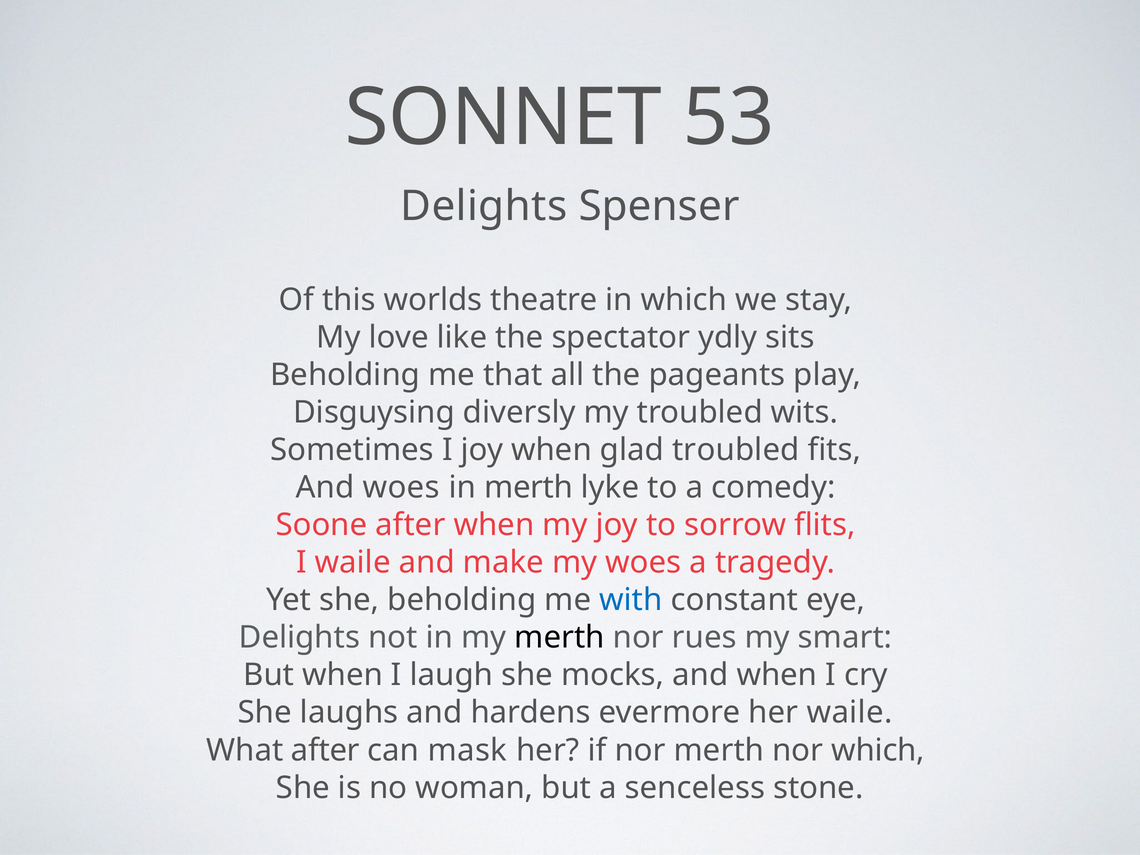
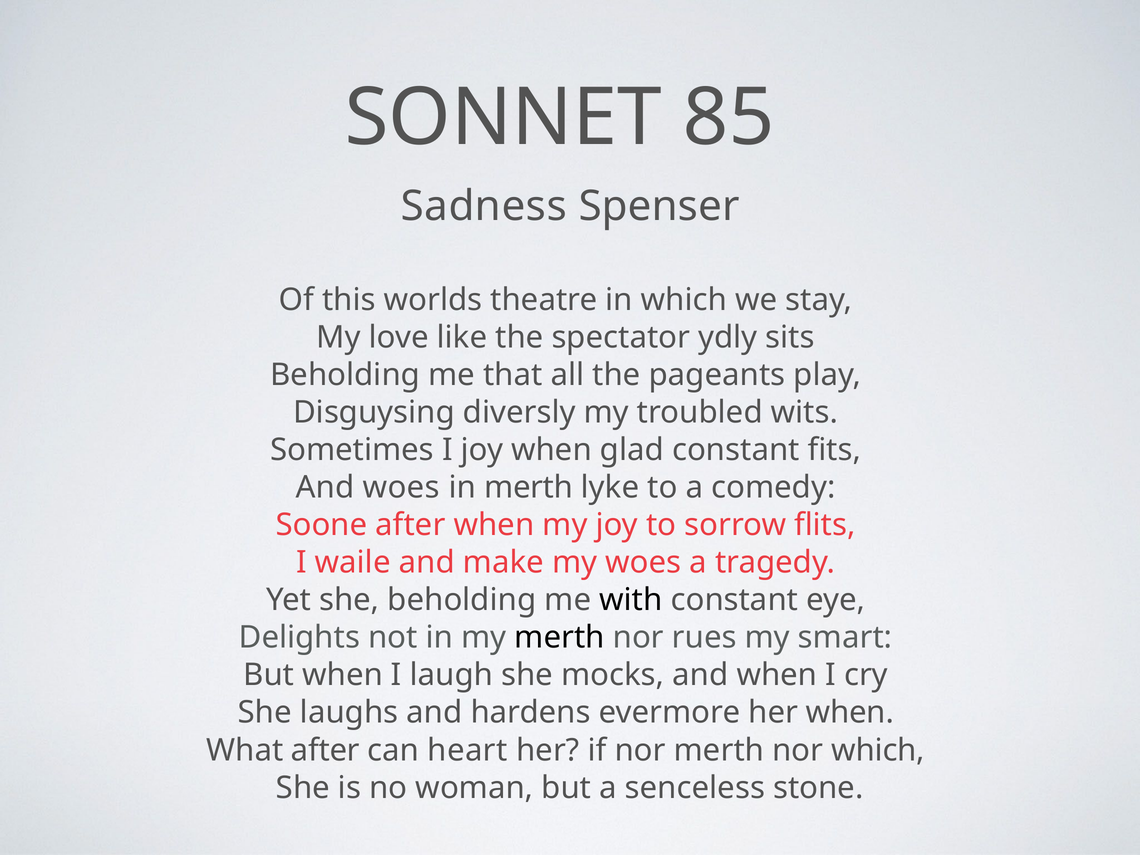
53: 53 -> 85
Delights at (484, 206): Delights -> Sadness
glad troubled: troubled -> constant
with colour: blue -> black
her waile: waile -> when
mask: mask -> heart
